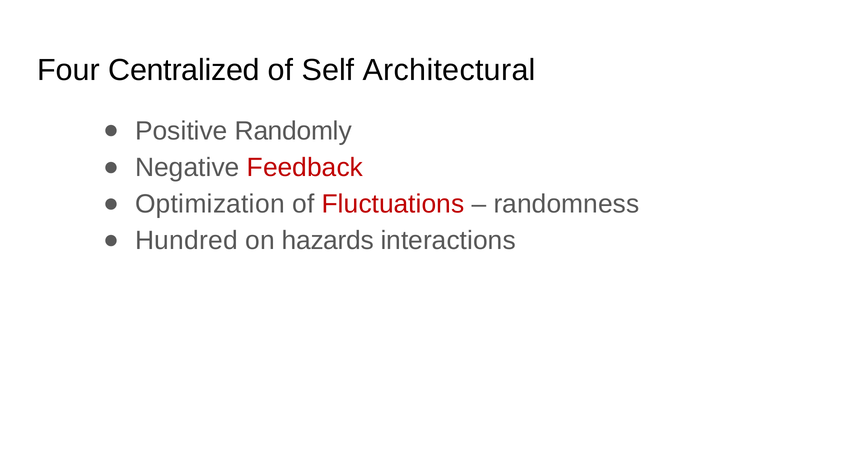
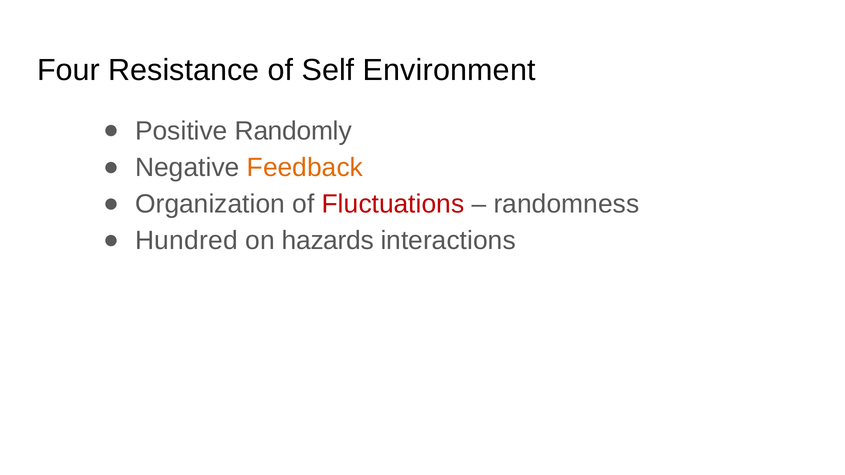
Centralized: Centralized -> Resistance
Architectural: Architectural -> Environment
Feedback colour: red -> orange
Optimization: Optimization -> Organization
